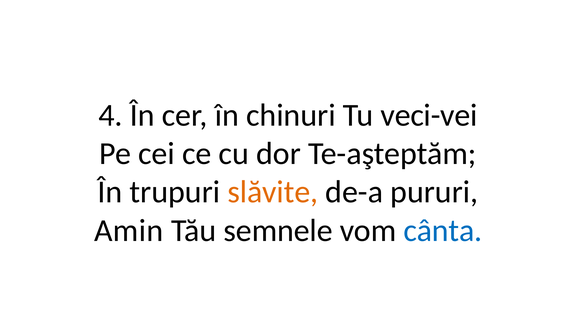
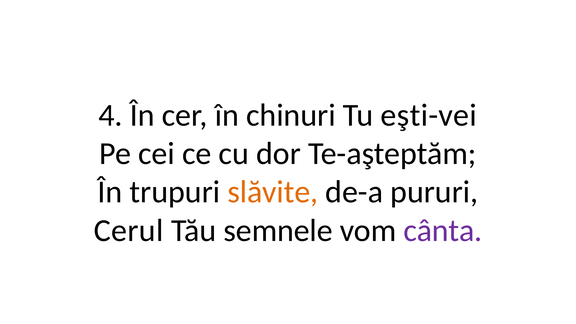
veci-vei: veci-vei -> eşti-vei
Amin: Amin -> Cerul
cânta colour: blue -> purple
